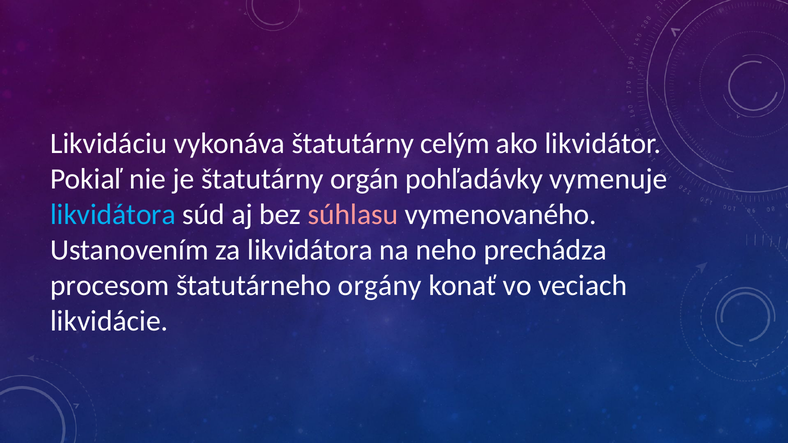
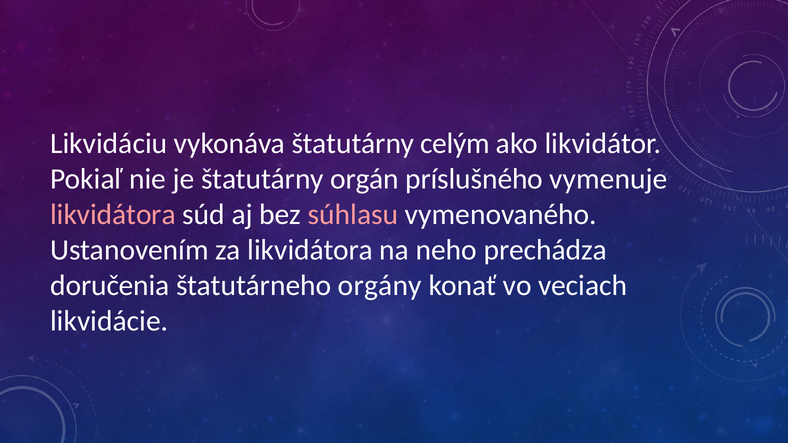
pohľadávky: pohľadávky -> príslušného
likvidátora at (113, 215) colour: light blue -> pink
procesom: procesom -> doručenia
